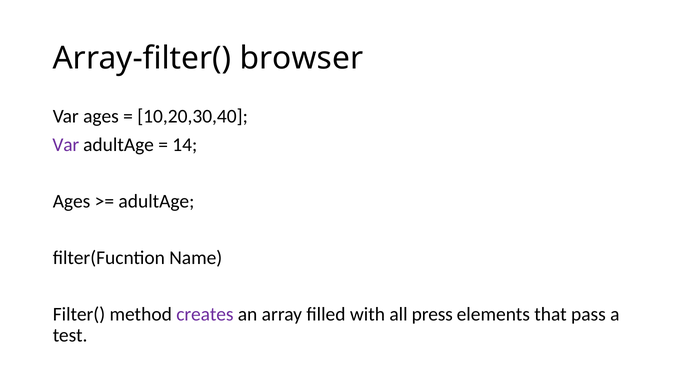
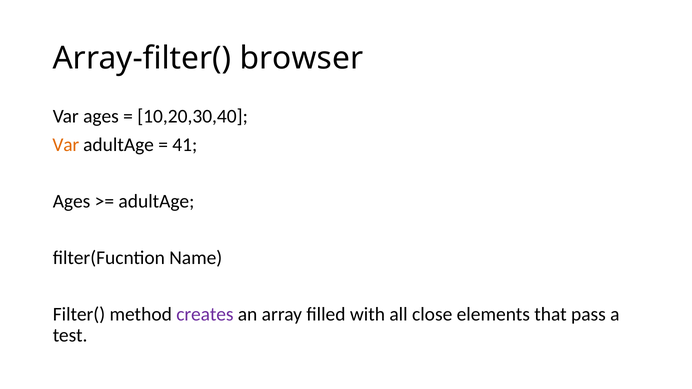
Var at (66, 145) colour: purple -> orange
14: 14 -> 41
press: press -> close
